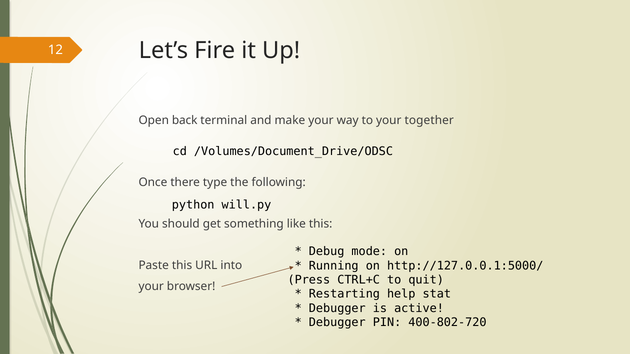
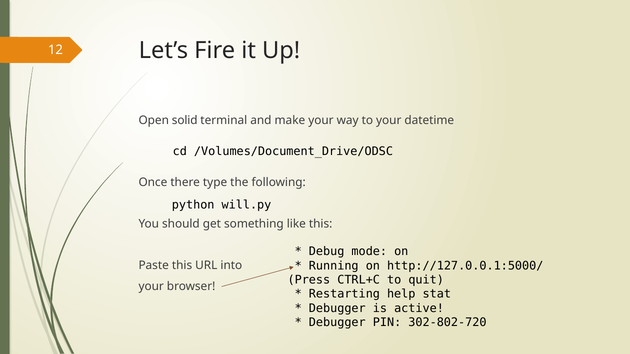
back: back -> solid
together: together -> datetime
400-802-720: 400-802-720 -> 302-802-720
